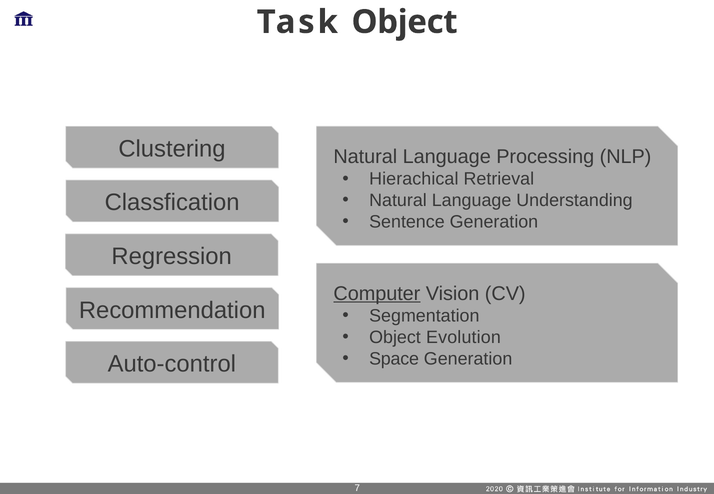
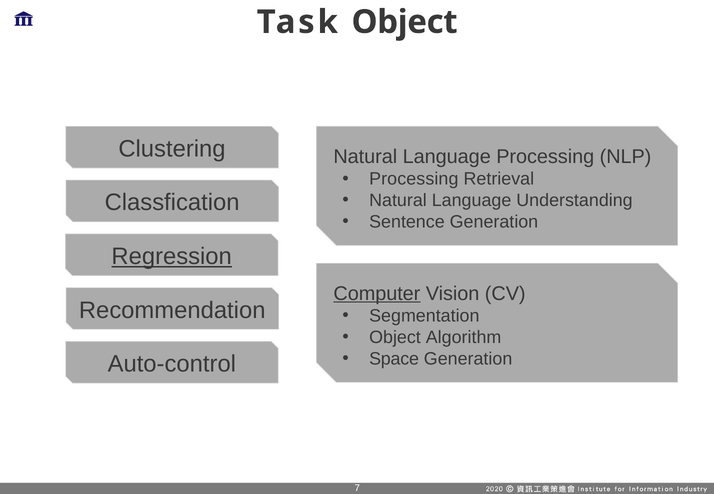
Hierachical at (414, 179): Hierachical -> Processing
Regression underline: none -> present
Evolution: Evolution -> Algorithm
